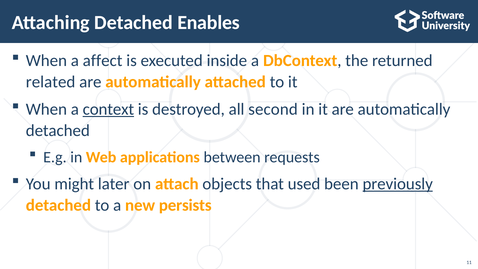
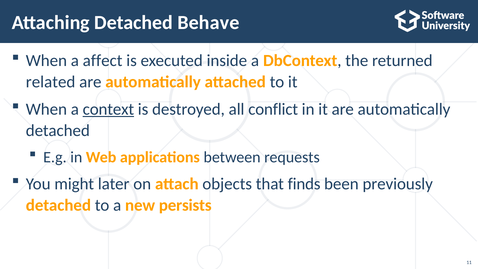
Enables: Enables -> Behave
second: second -> conflict
used: used -> finds
previously underline: present -> none
